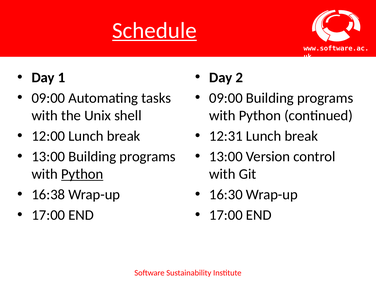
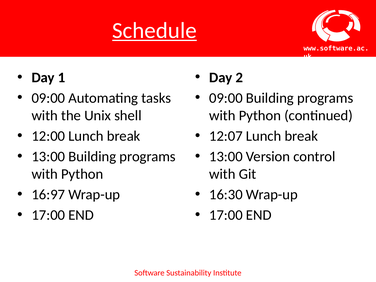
12:31: 12:31 -> 12:07
Python at (82, 174) underline: present -> none
16:38: 16:38 -> 16:97
